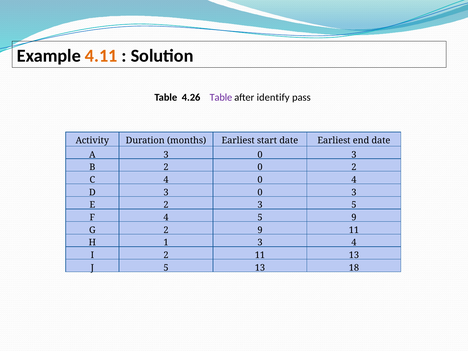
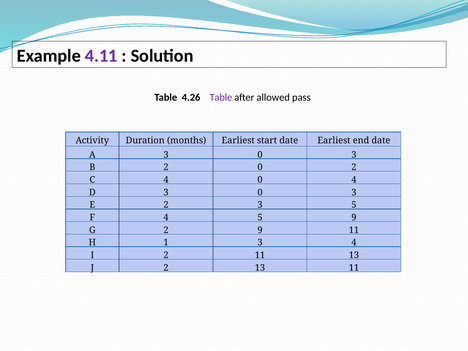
4.11 colour: orange -> purple
identify: identify -> allowed
J 5: 5 -> 2
13 18: 18 -> 11
